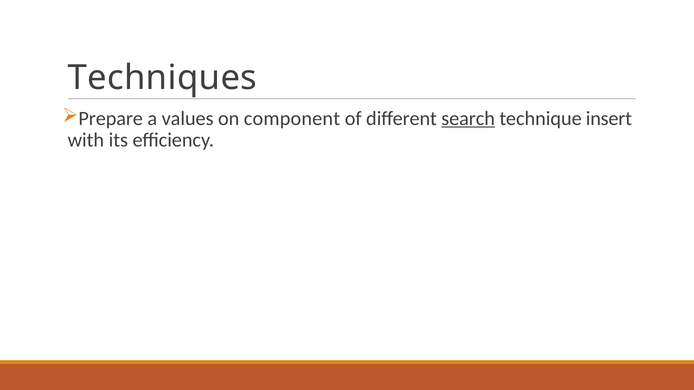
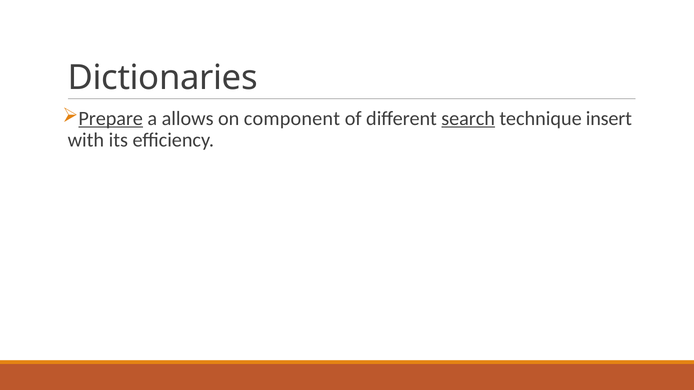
Techniques: Techniques -> Dictionaries
Prepare underline: none -> present
values: values -> allows
